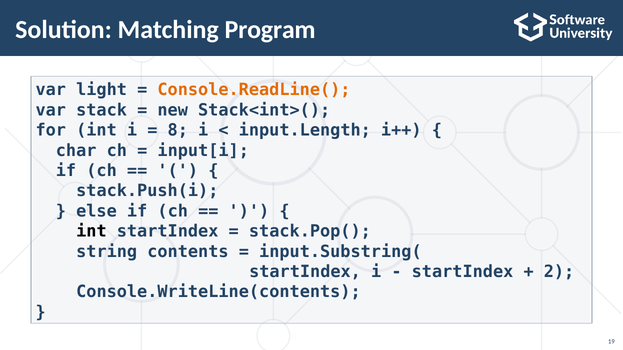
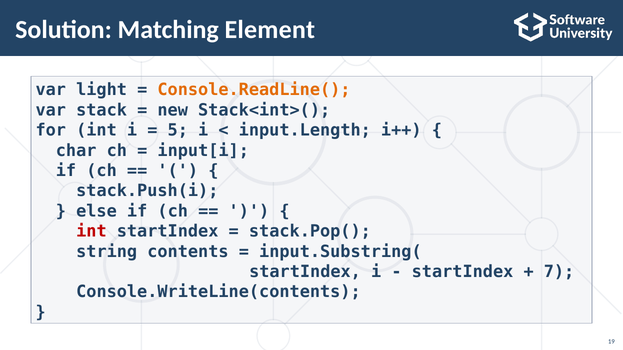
Program: Program -> Element
8: 8 -> 5
int at (91, 232) colour: black -> red
2: 2 -> 7
